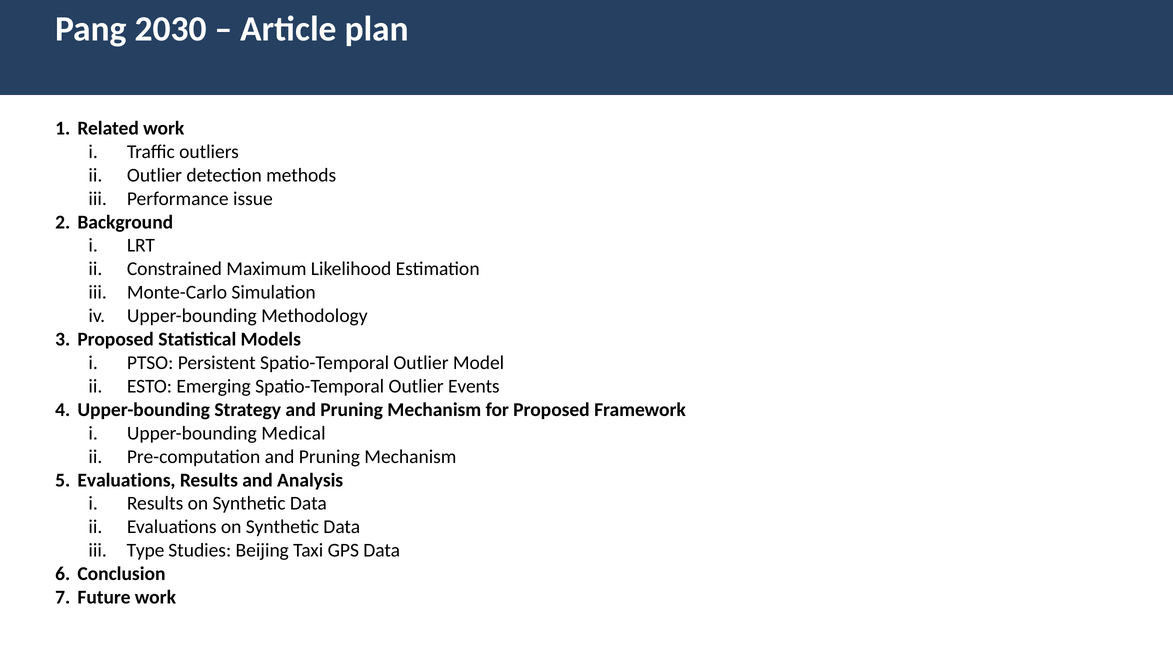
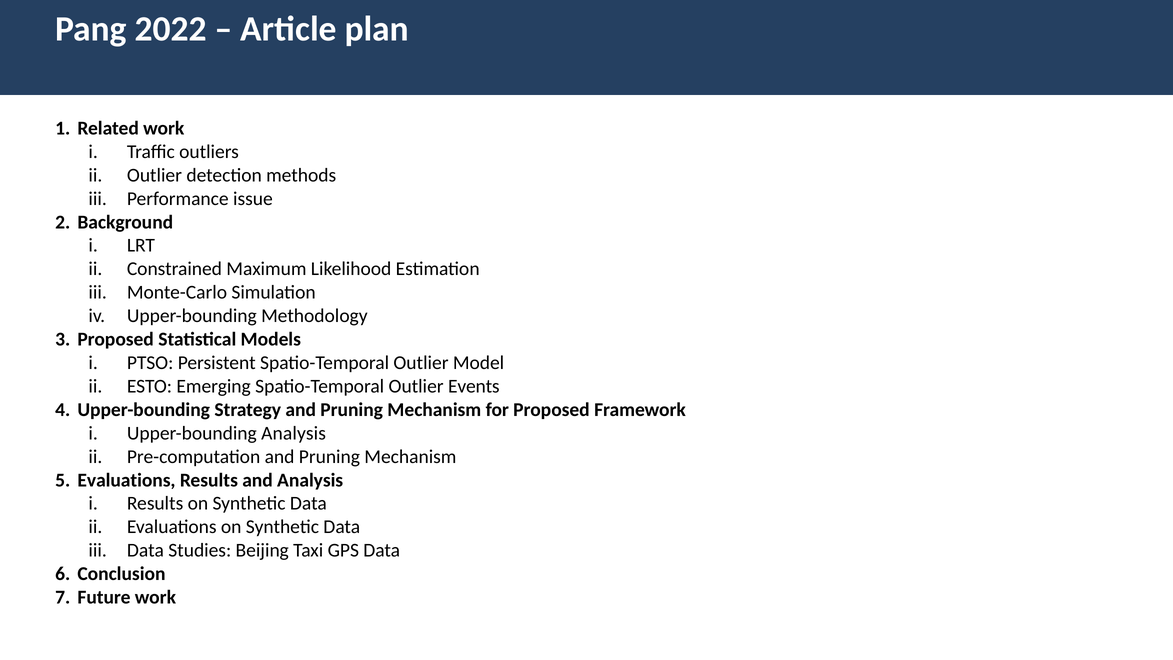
2030: 2030 -> 2022
Upper-bounding Medical: Medical -> Analysis
Type at (146, 550): Type -> Data
